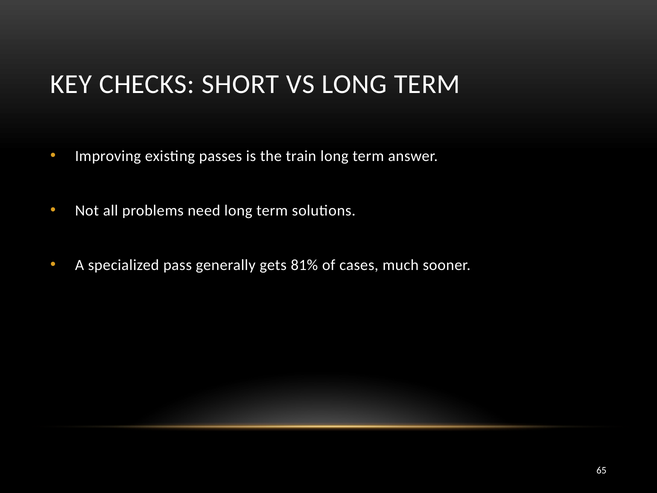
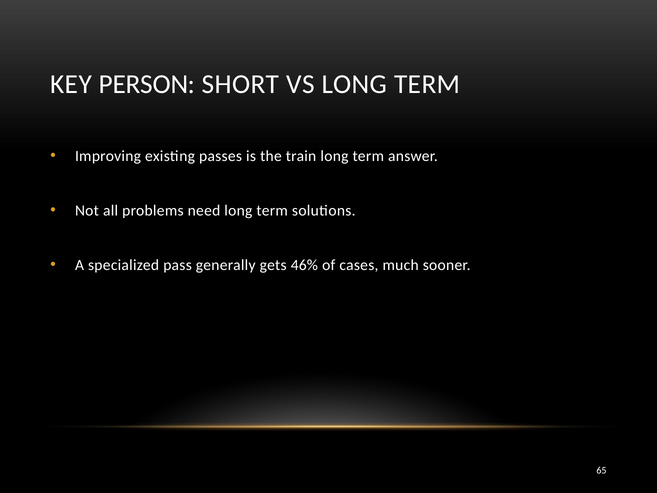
CHECKS: CHECKS -> PERSON
81%: 81% -> 46%
